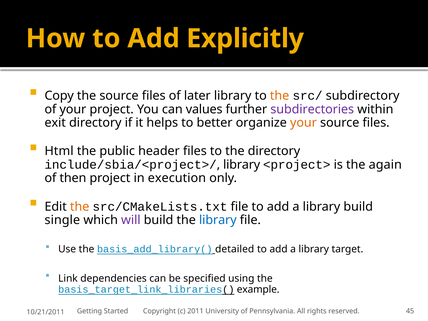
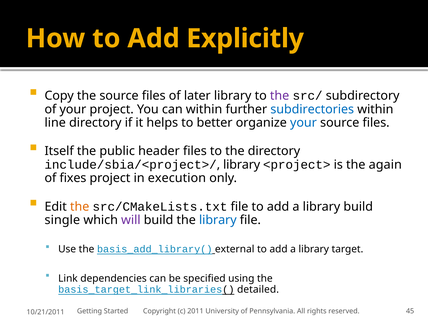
the at (280, 96) colour: orange -> purple
can values: values -> within
subdirectories colour: purple -> blue
exit: exit -> line
your at (303, 123) colour: orange -> blue
Html: Html -> Itself
then: then -> fixes
detailed: detailed -> external
example: example -> detailed
